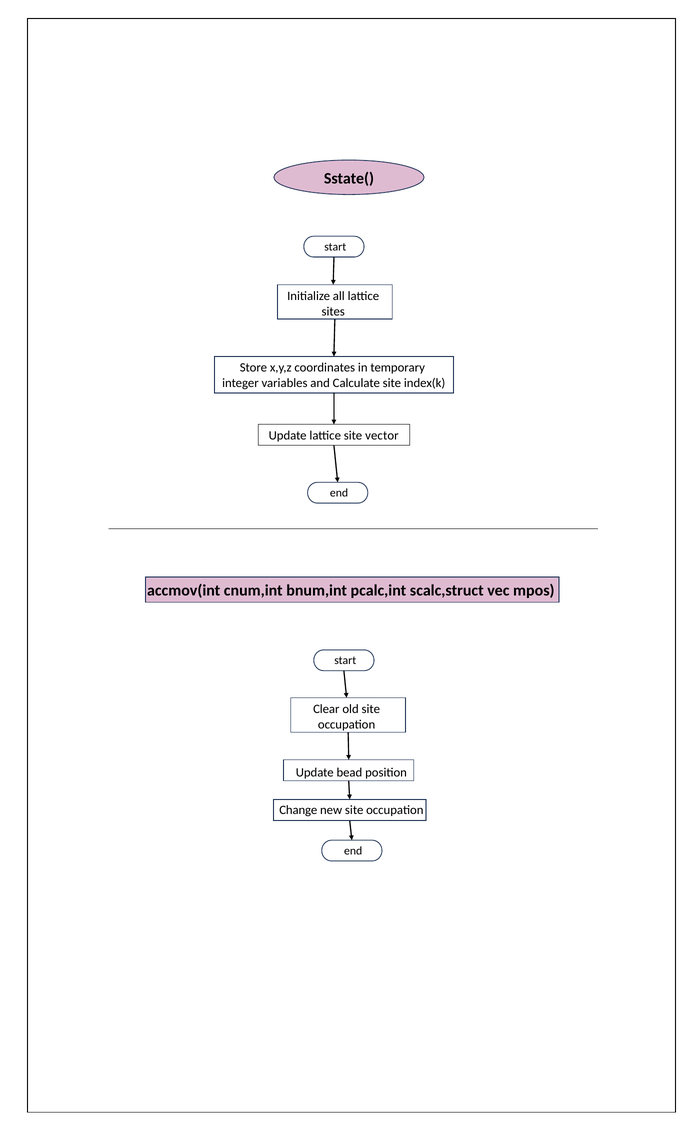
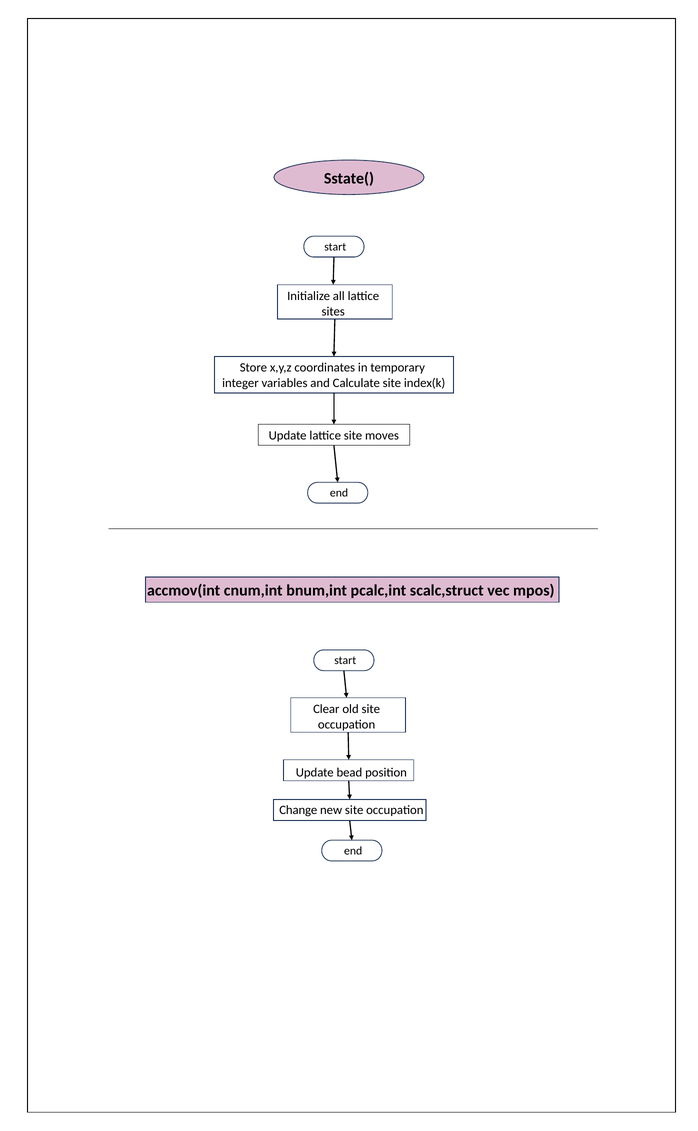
vector: vector -> moves
